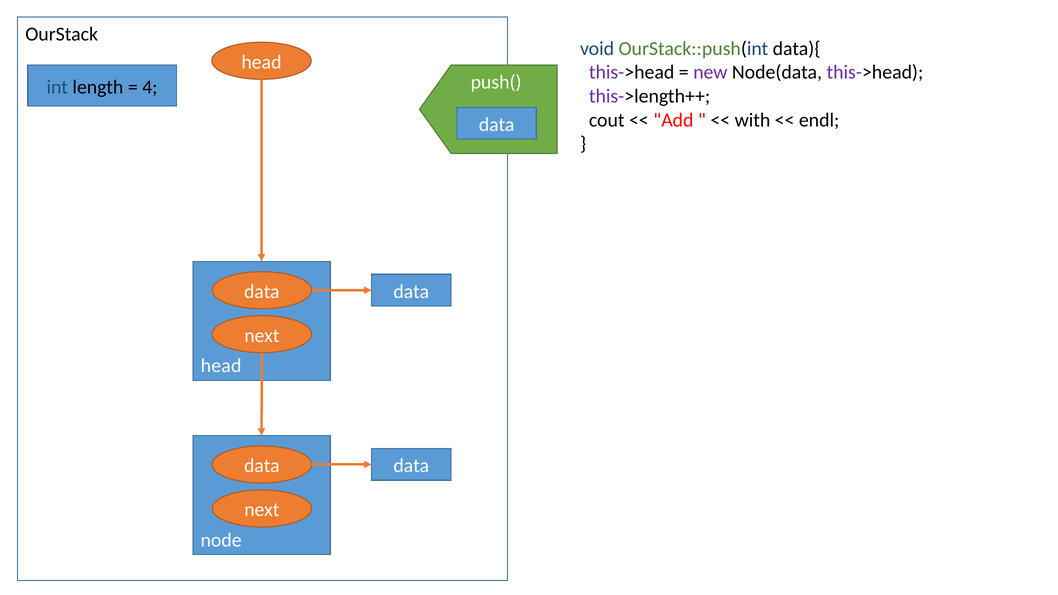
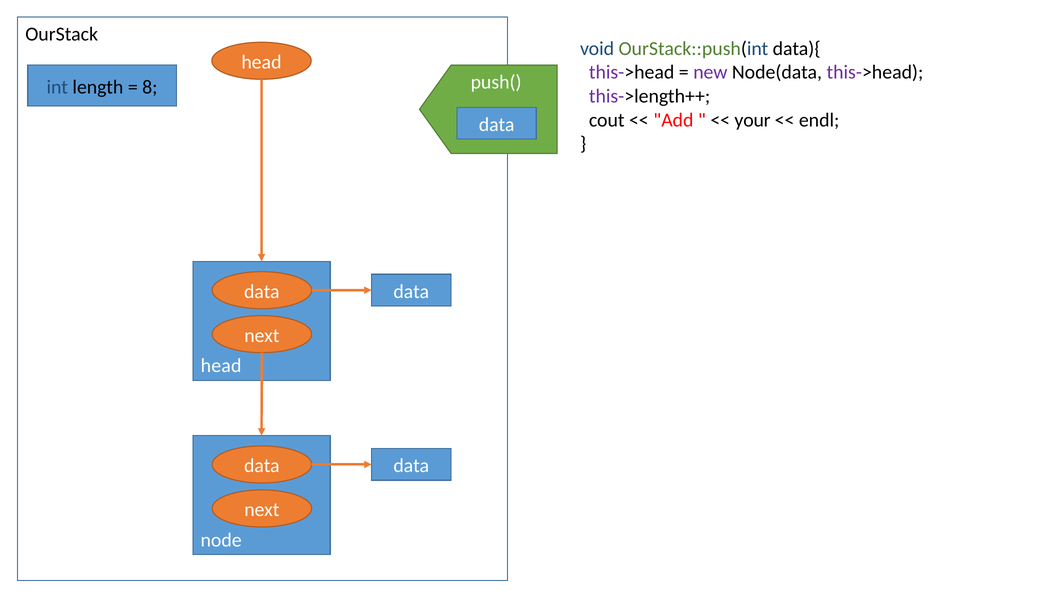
4: 4 -> 8
with: with -> your
